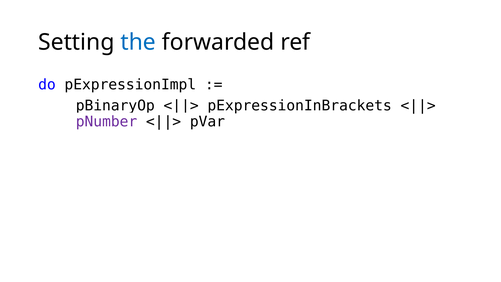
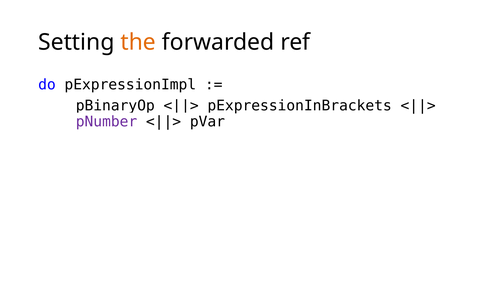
the colour: blue -> orange
